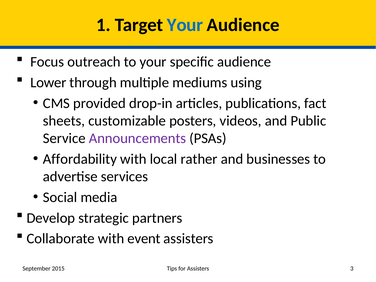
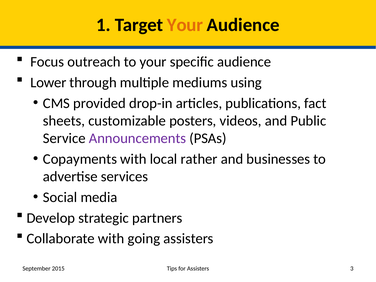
Your at (185, 25) colour: blue -> orange
Affordability: Affordability -> Copayments
event: event -> going
